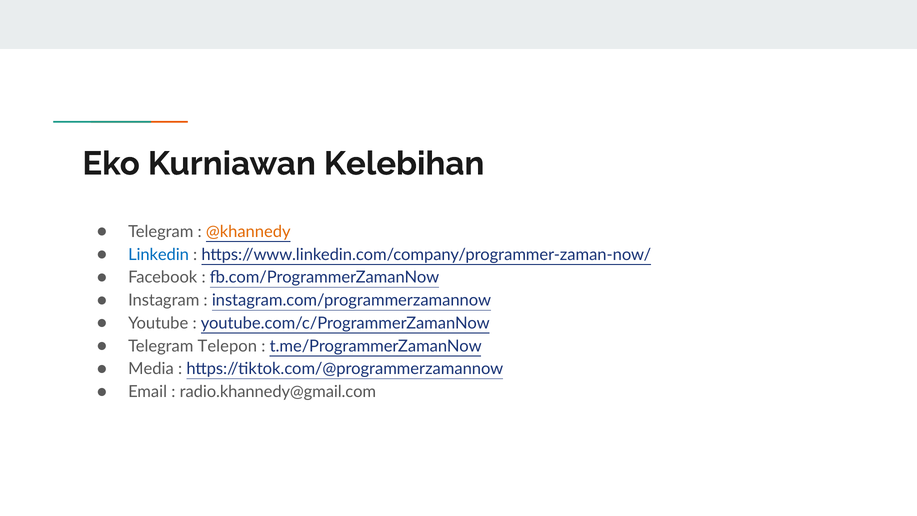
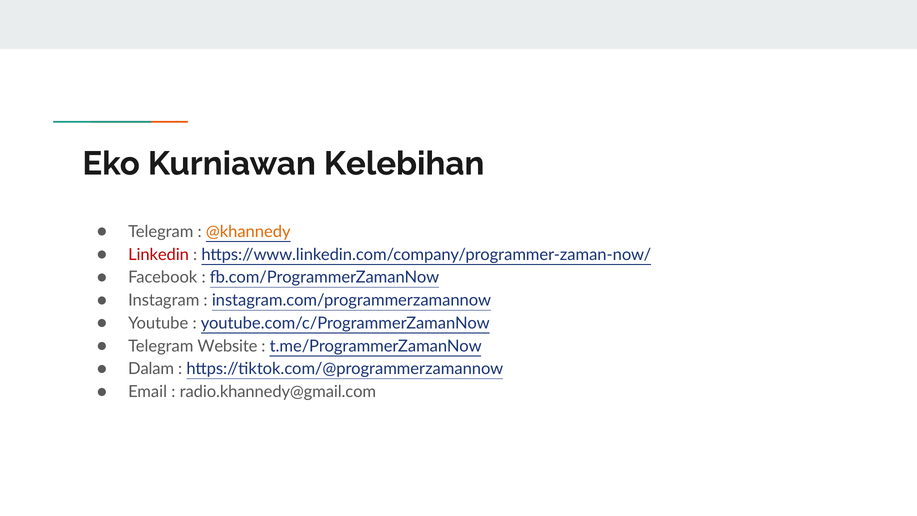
Linkedin colour: blue -> red
Telepon: Telepon -> Website
Media: Media -> Dalam
